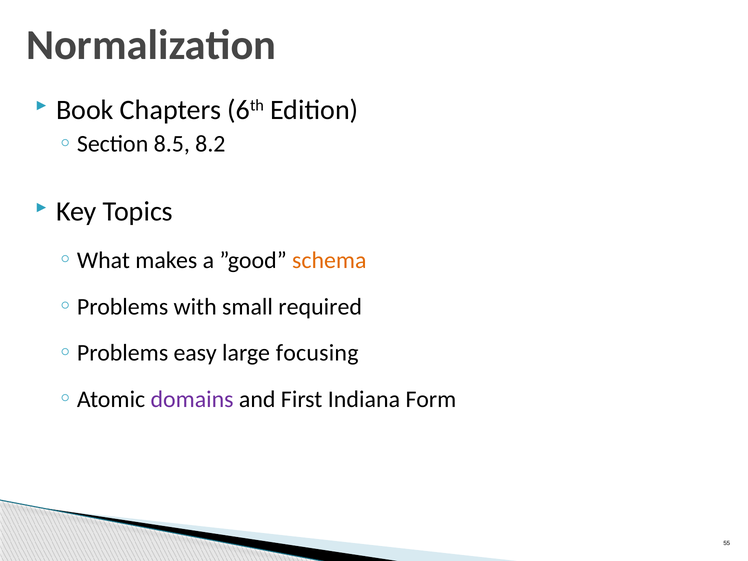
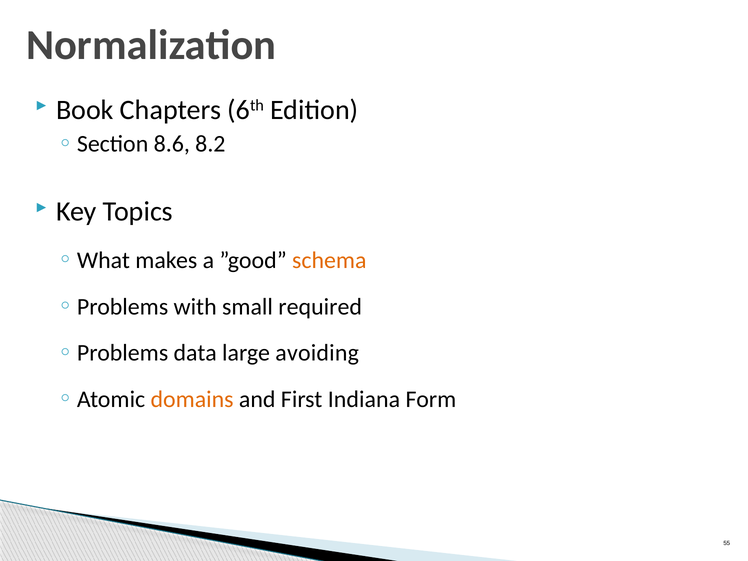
8.5: 8.5 -> 8.6
easy: easy -> data
focusing: focusing -> avoiding
domains colour: purple -> orange
